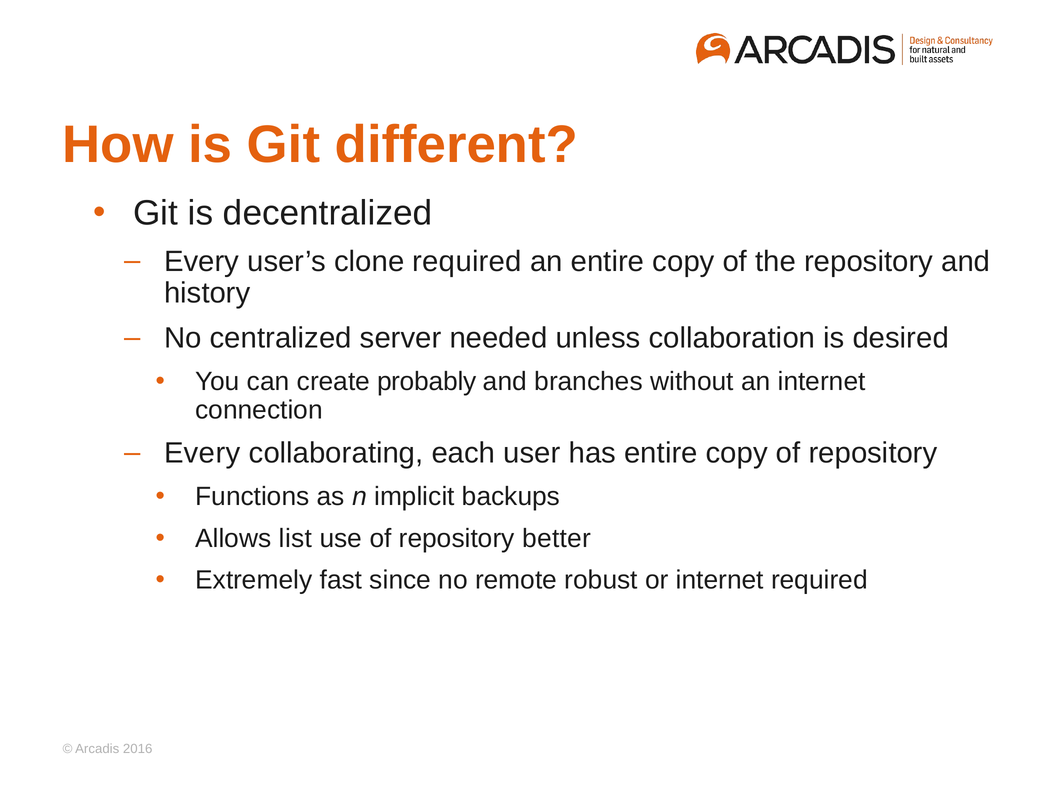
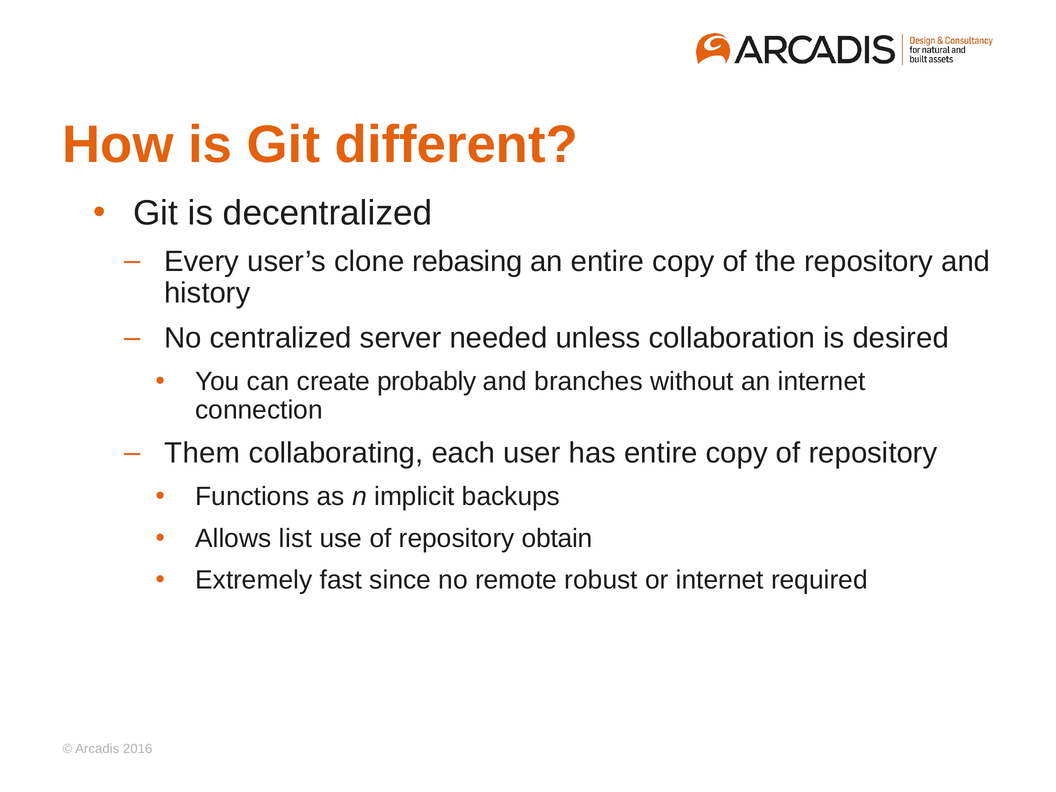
clone required: required -> rebasing
Every at (202, 453): Every -> Them
better: better -> obtain
